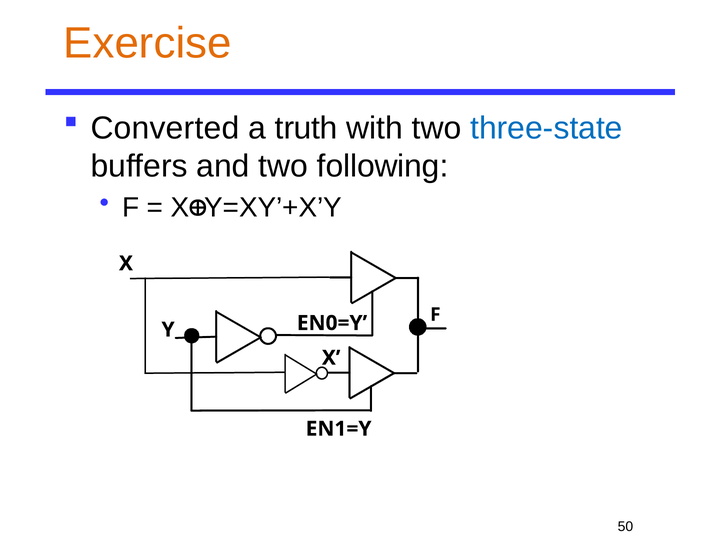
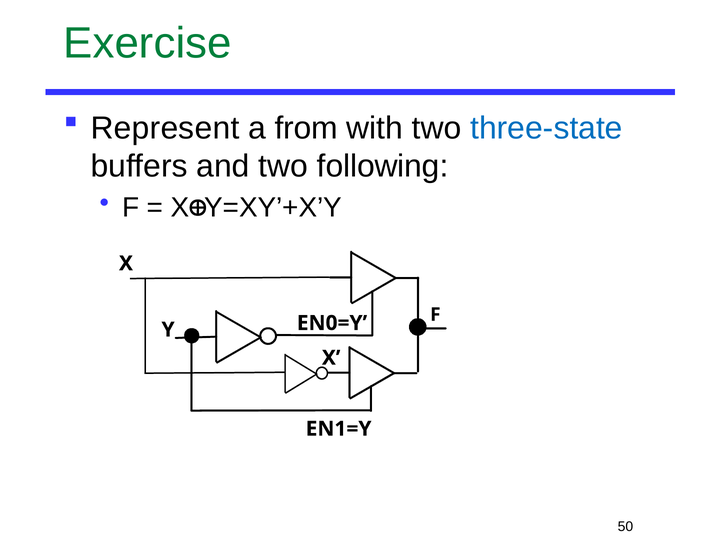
Exercise colour: orange -> green
Converted: Converted -> Represent
truth: truth -> from
